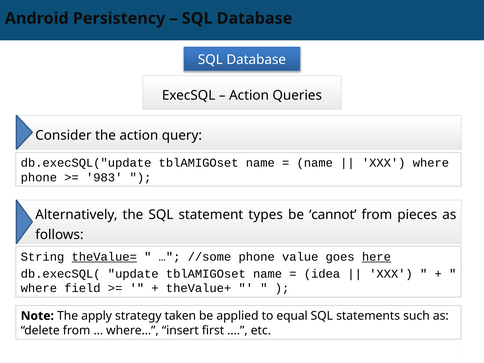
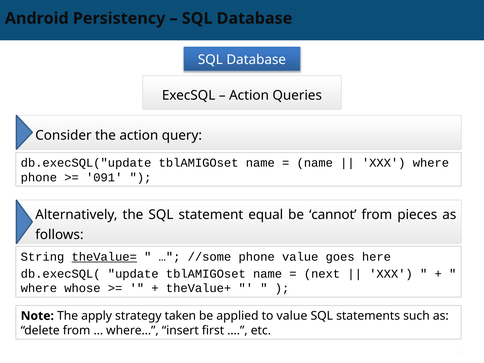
983: 983 -> 091
types: types -> equal
here underline: present -> none
idea: idea -> next
field: field -> whose
to equal: equal -> value
